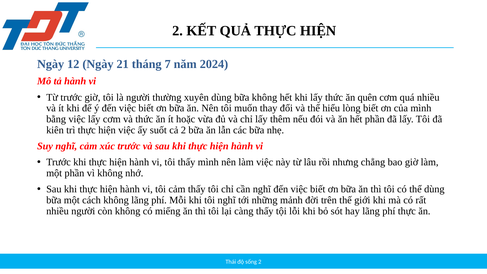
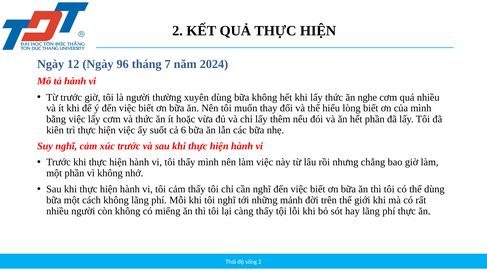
21: 21 -> 96
quên: quên -> nghe
cả 2: 2 -> 6
